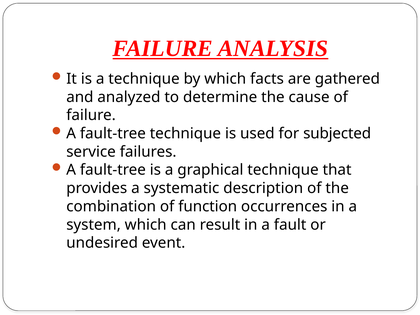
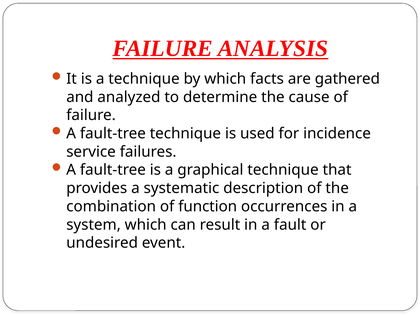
subjected: subjected -> incidence
